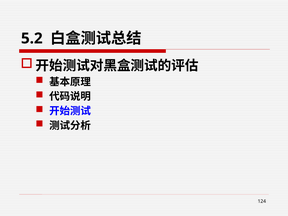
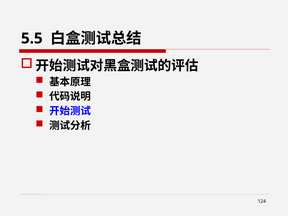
5.2: 5.2 -> 5.5
